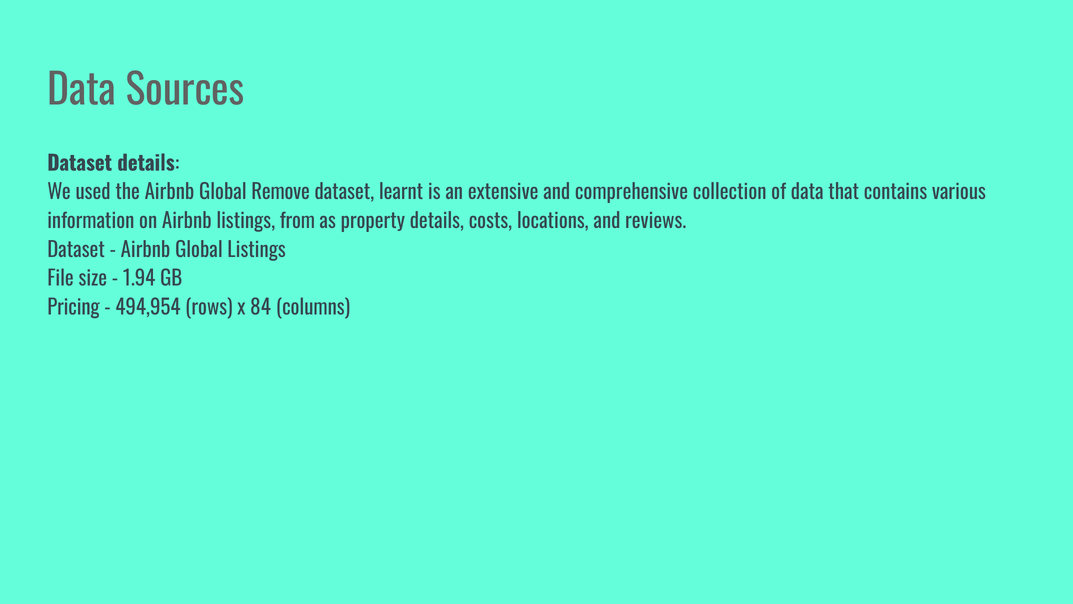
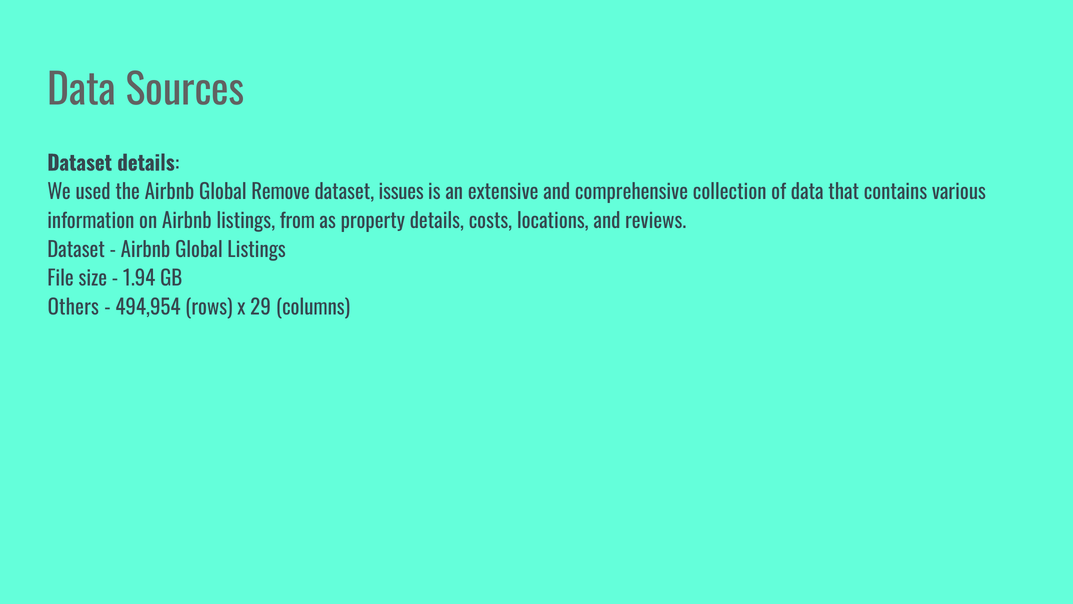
learnt: learnt -> issues
Pricing: Pricing -> Others
84: 84 -> 29
